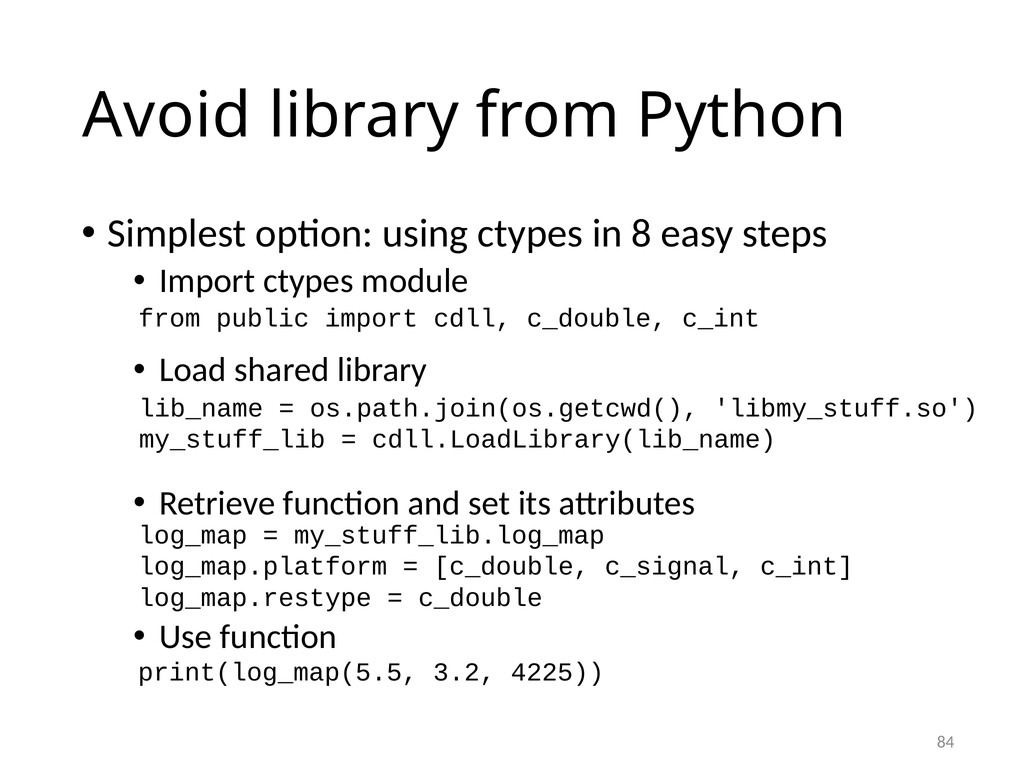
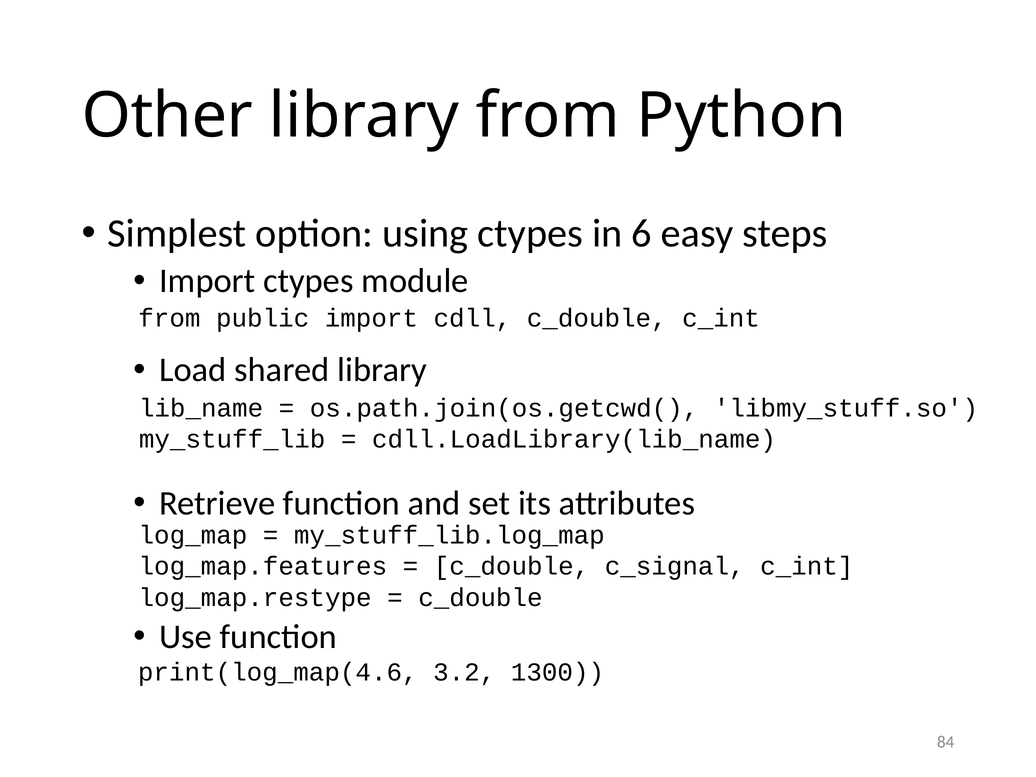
Avoid: Avoid -> Other
8: 8 -> 6
log_map.platform: log_map.platform -> log_map.features
print(log_map(5.5: print(log_map(5.5 -> print(log_map(4.6
4225: 4225 -> 1300
